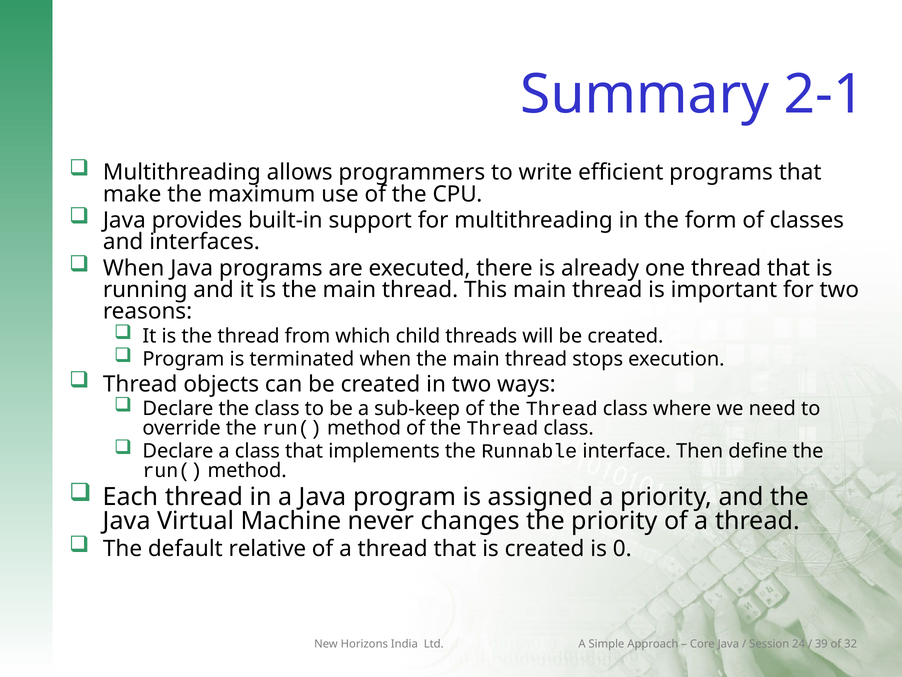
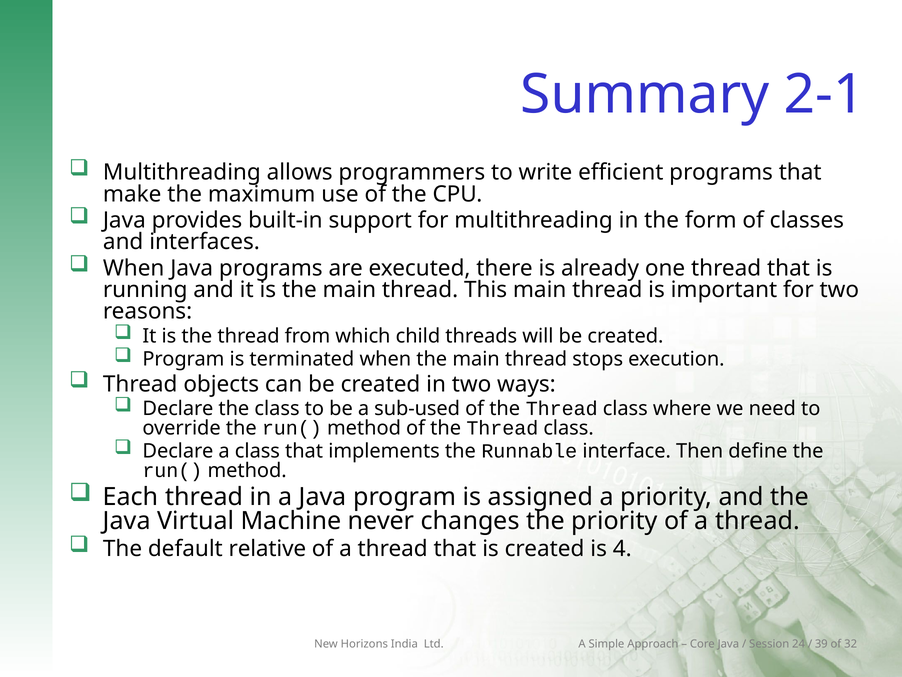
sub-keep: sub-keep -> sub-used
0: 0 -> 4
